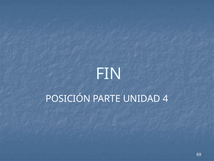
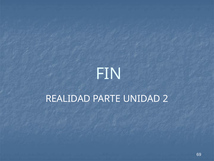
POSICIÓN: POSICIÓN -> REALIDAD
4: 4 -> 2
